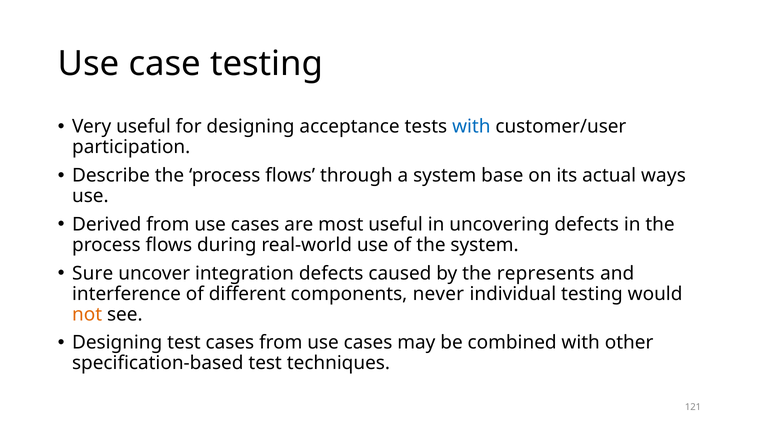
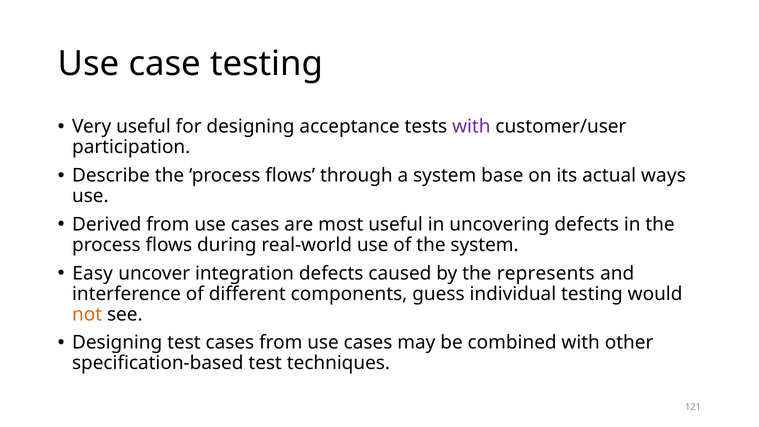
with at (471, 127) colour: blue -> purple
Sure: Sure -> Easy
never: never -> guess
